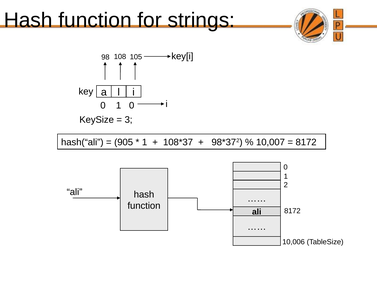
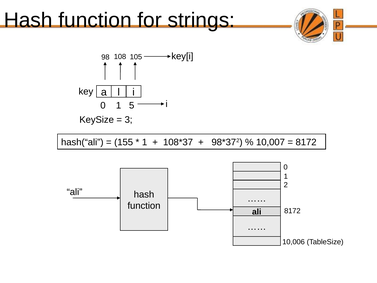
1 0: 0 -> 5
905: 905 -> 155
